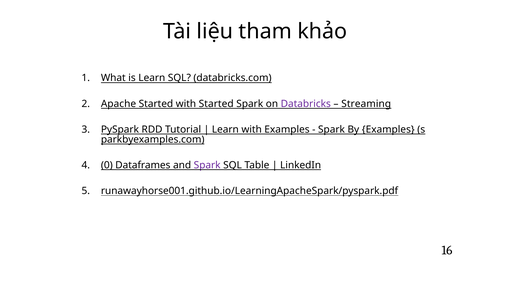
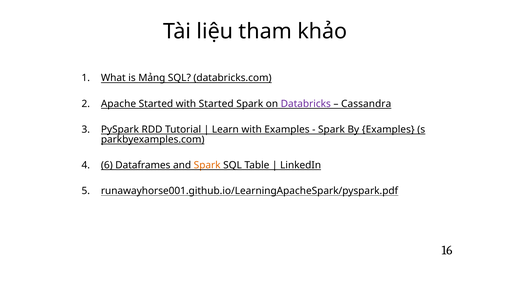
is Learn: Learn -> Mảng
Streaming: Streaming -> Cassandra
0: 0 -> 6
Spark at (207, 165) colour: purple -> orange
